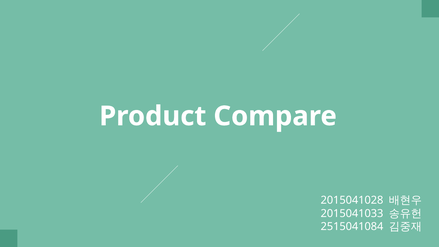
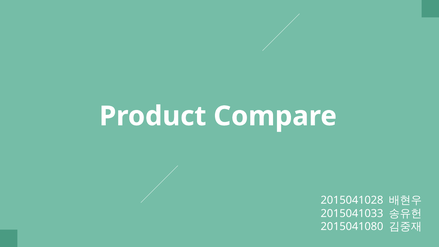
2515041084: 2515041084 -> 2015041080
